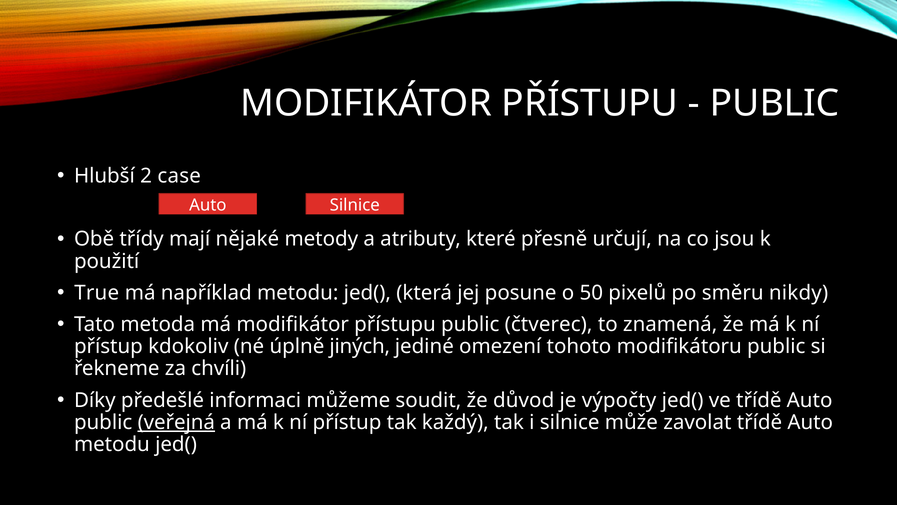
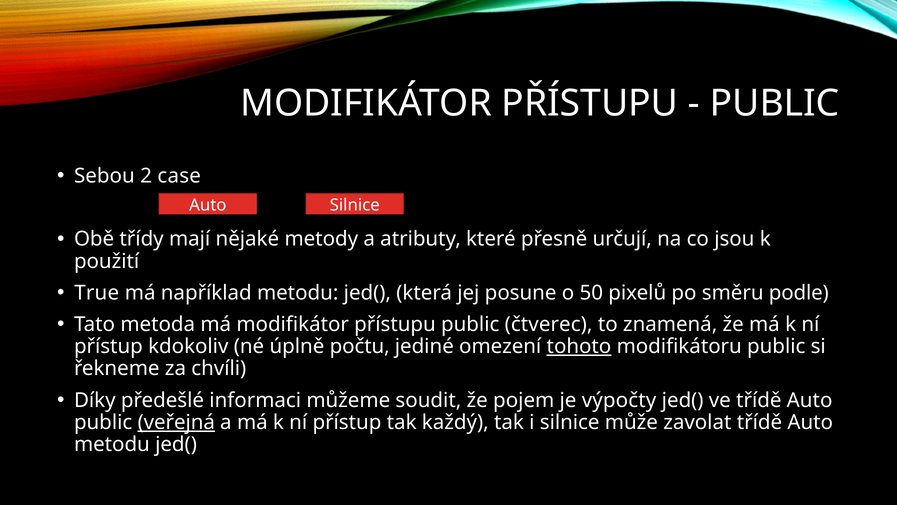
Hlubší: Hlubší -> Sebou
nikdy: nikdy -> podle
jiných: jiných -> počtu
tohoto underline: none -> present
důvod: důvod -> pojem
